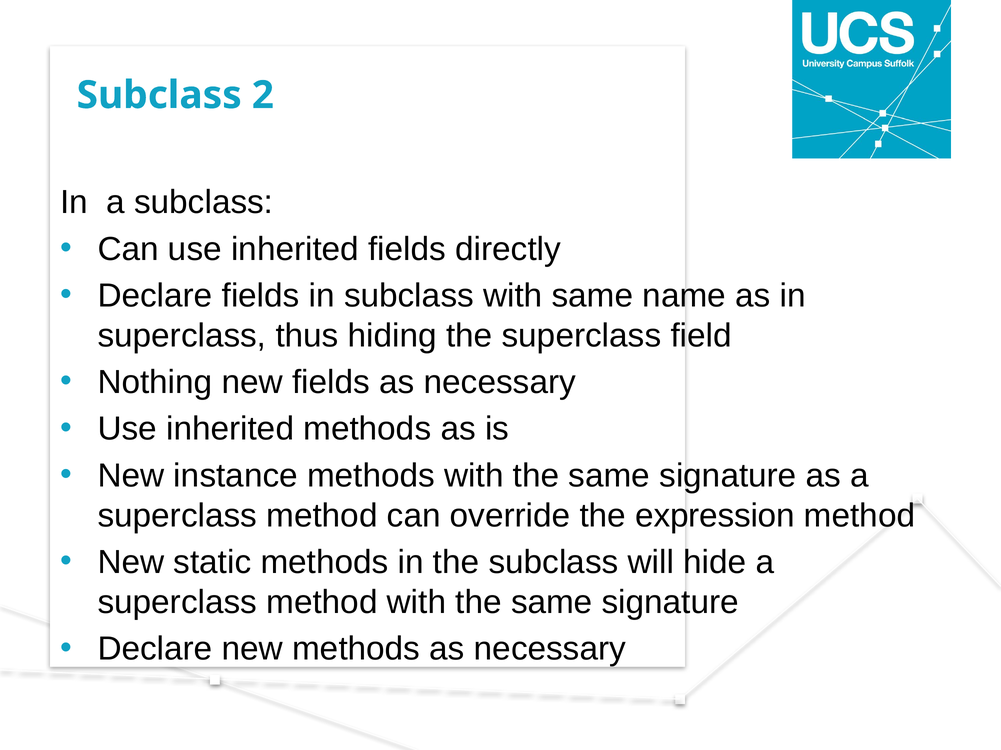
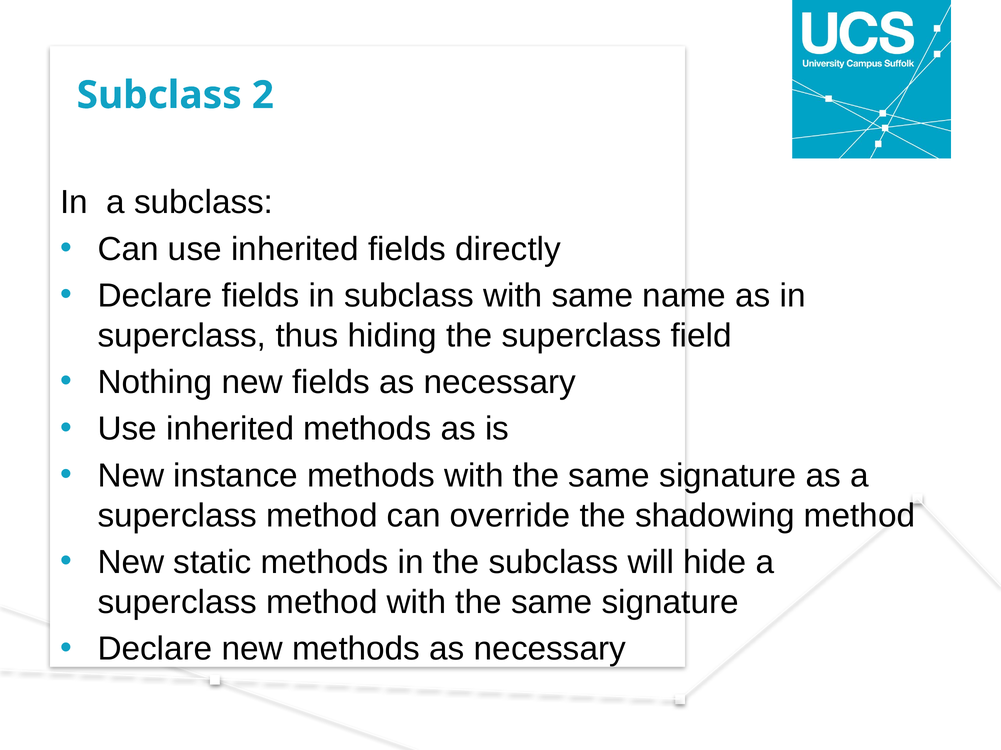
expression: expression -> shadowing
